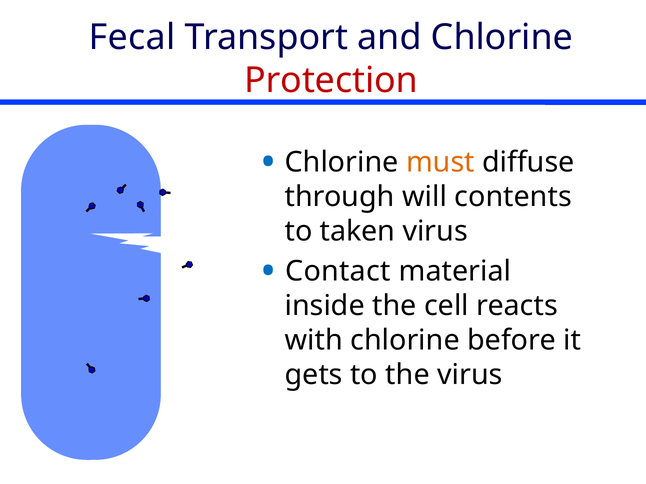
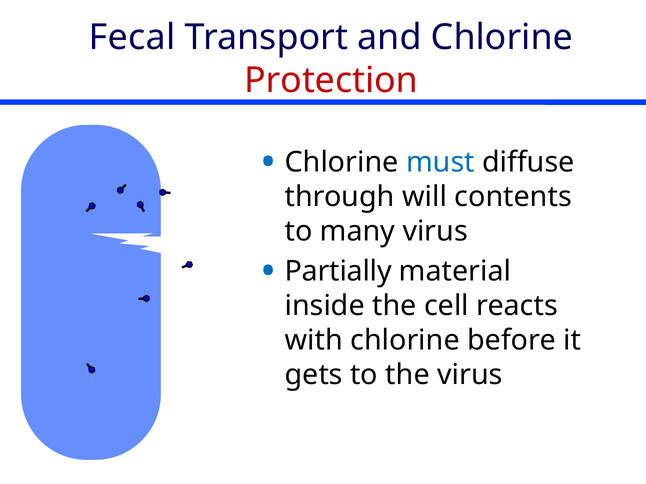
must colour: orange -> blue
taken: taken -> many
Contact: Contact -> Partially
